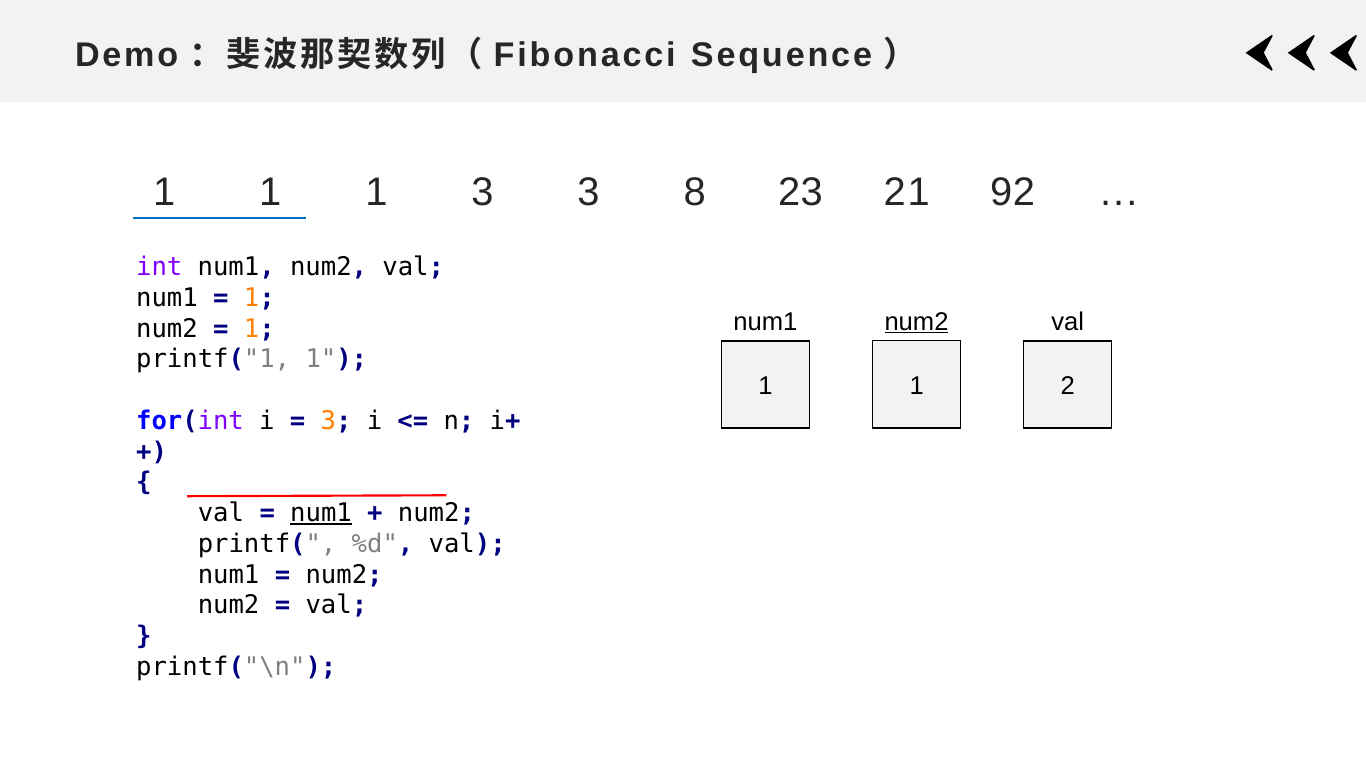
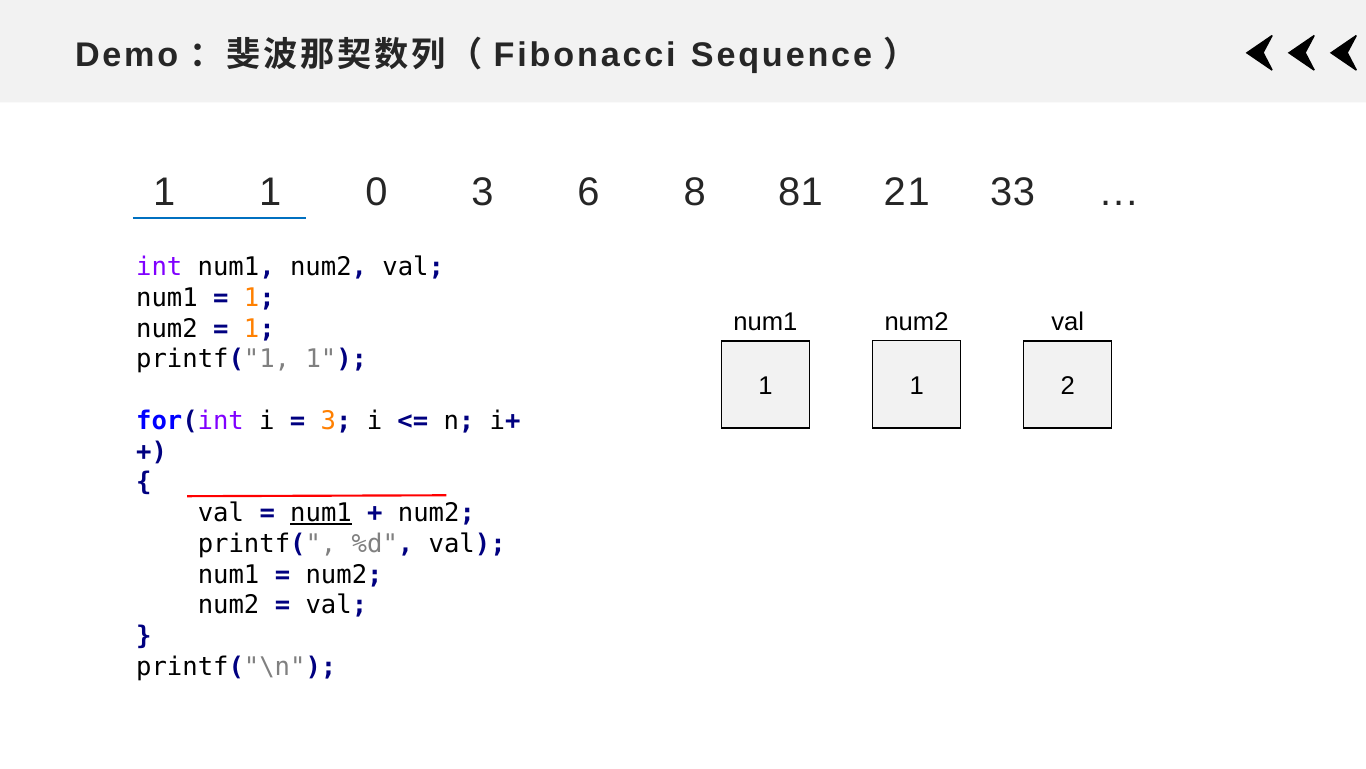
1 1 1: 1 -> 0
3 3: 3 -> 6
23: 23 -> 81
92: 92 -> 33
num2 at (917, 321) underline: present -> none
